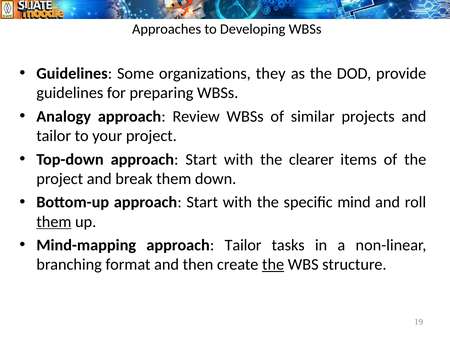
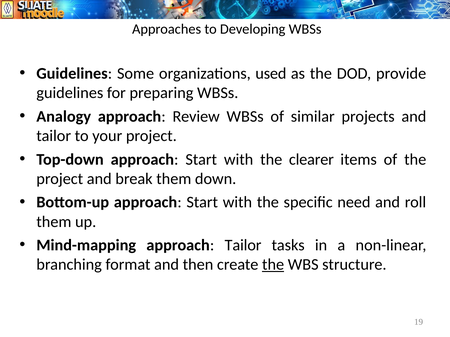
they: they -> used
mind: mind -> need
them at (54, 222) underline: present -> none
